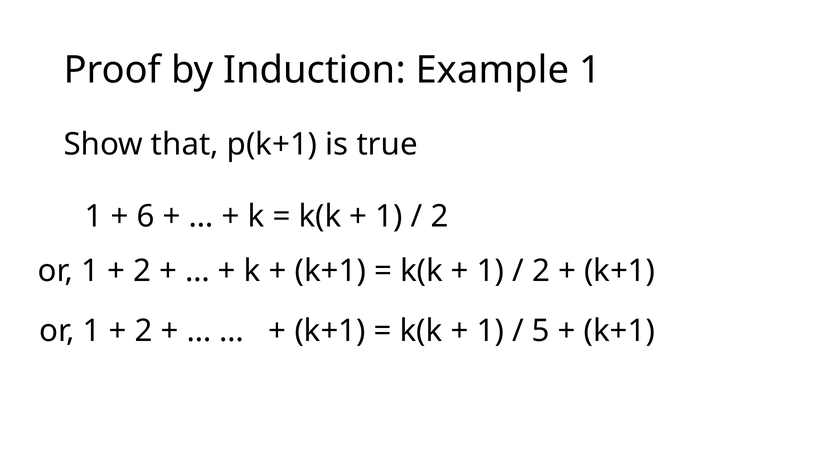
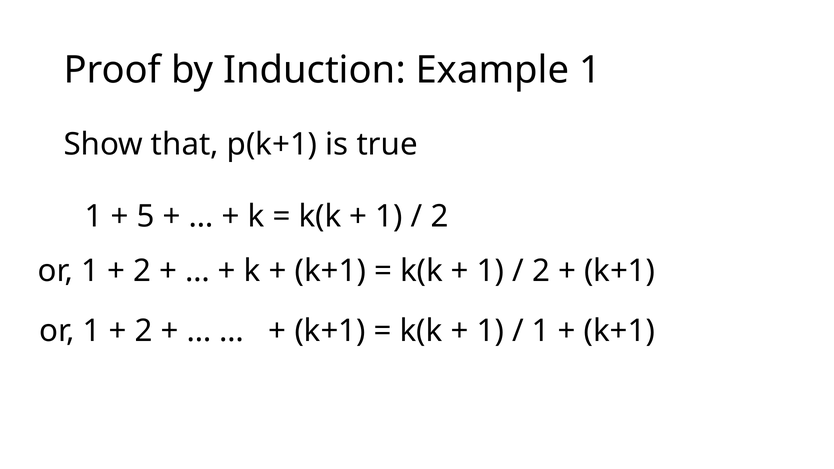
6: 6 -> 5
5 at (541, 331): 5 -> 1
